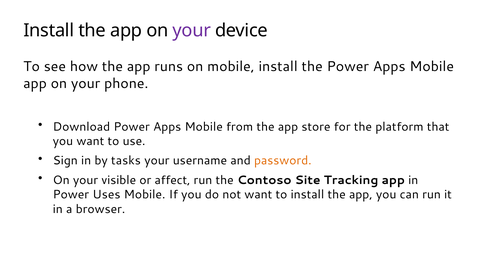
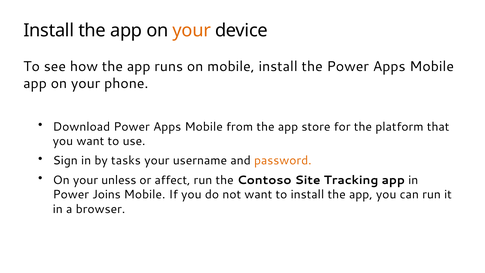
your at (192, 30) colour: purple -> orange
visible: visible -> unless
Uses: Uses -> Joins
